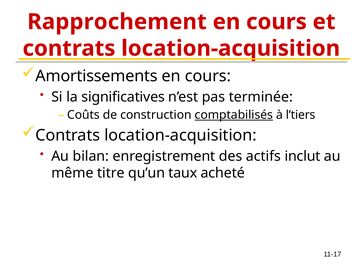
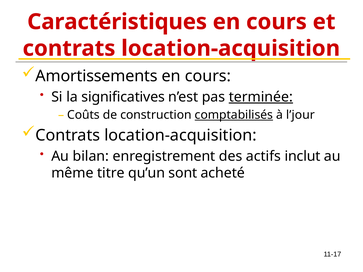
Rapprochement: Rapprochement -> Caractéristiques
terminée underline: none -> present
l’tiers: l’tiers -> l’jour
taux: taux -> sont
